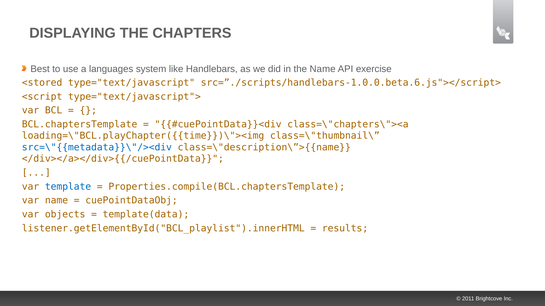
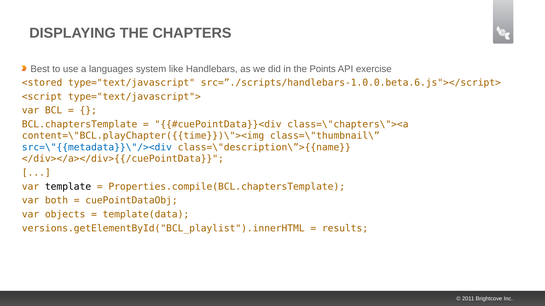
the Name: Name -> Points
loading=\"BCL.playChapter({{time}})\"><img: loading=\"BCL.playChapter({{time}})\"><img -> content=\"BCL.playChapter({{time}})\"><img
template colour: blue -> black
var name: name -> both
listener.getElementById("BCL_playlist").innerHTML: listener.getElementById("BCL_playlist").innerHTML -> versions.getElementById("BCL_playlist").innerHTML
